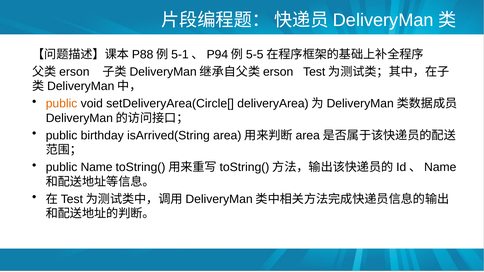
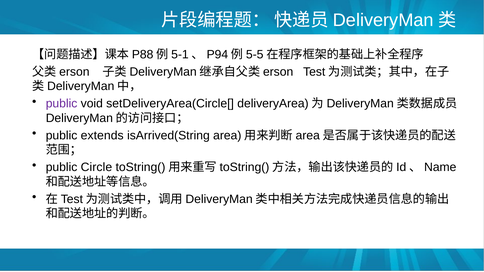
public at (62, 104) colour: orange -> purple
birthday: birthday -> extends
Name: Name -> Circle
